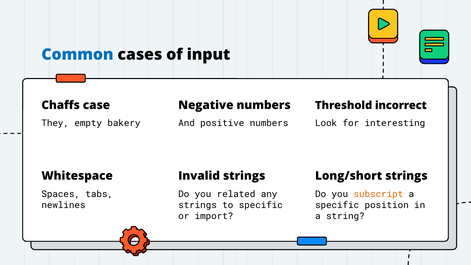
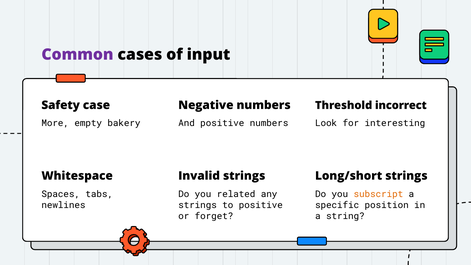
Common colour: blue -> purple
Chaffs: Chaffs -> Safety
They: They -> More
to specific: specific -> positive
import: import -> forget
